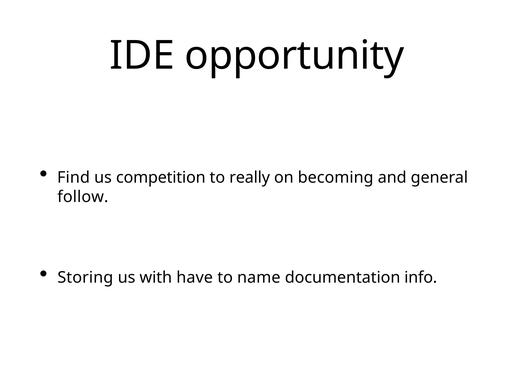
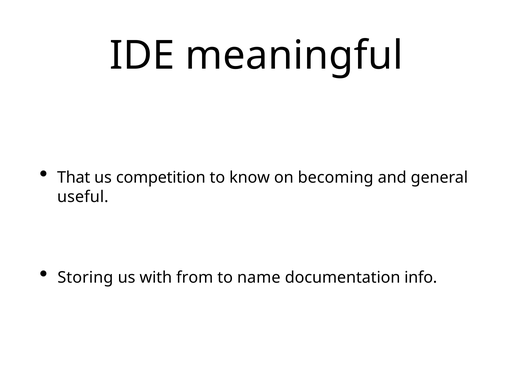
opportunity: opportunity -> meaningful
Find: Find -> That
really: really -> know
follow: follow -> useful
have: have -> from
